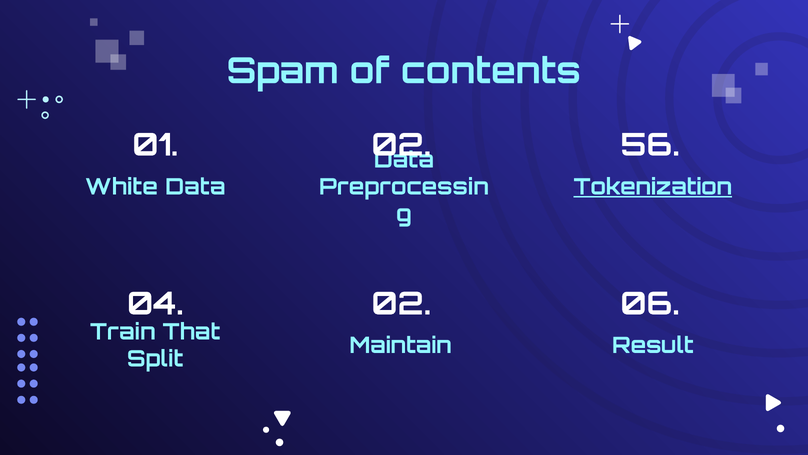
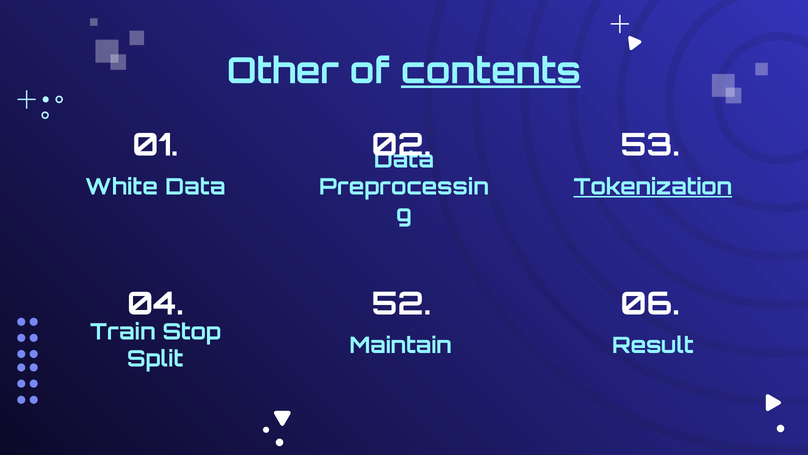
Spam: Spam -> Other
contents underline: none -> present
56: 56 -> 53
04 02: 02 -> 52
That: That -> Stop
